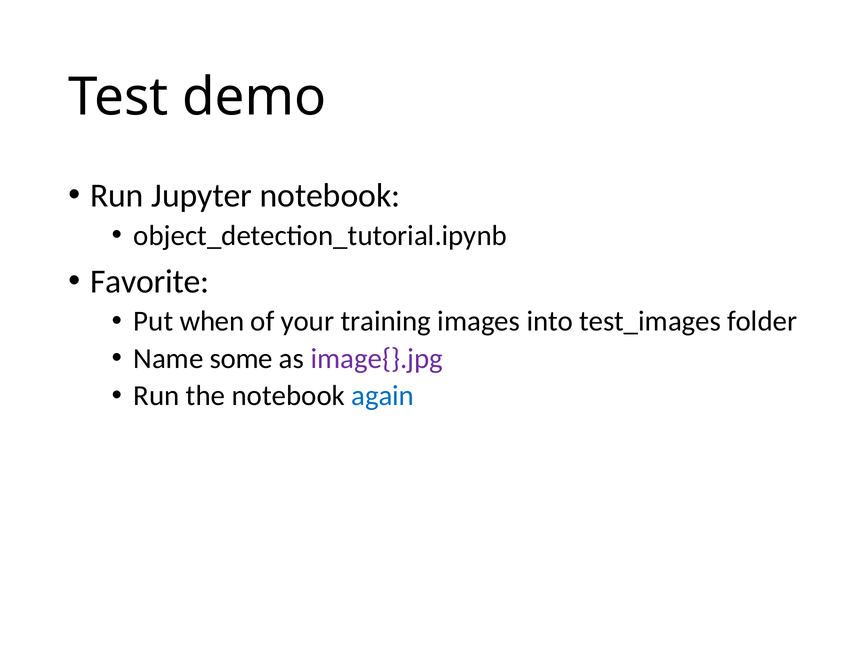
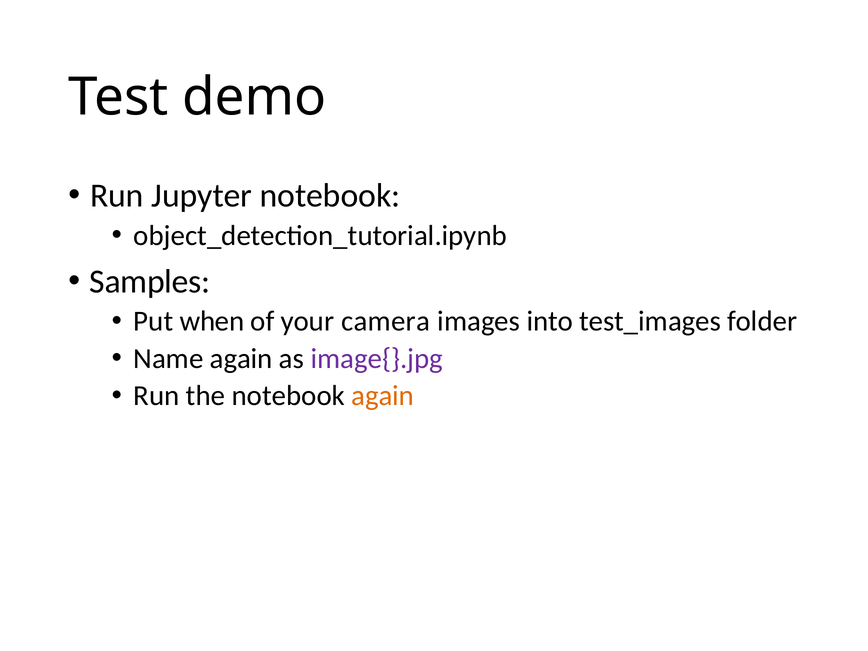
Favorite: Favorite -> Samples
training: training -> camera
Name some: some -> again
again at (383, 396) colour: blue -> orange
